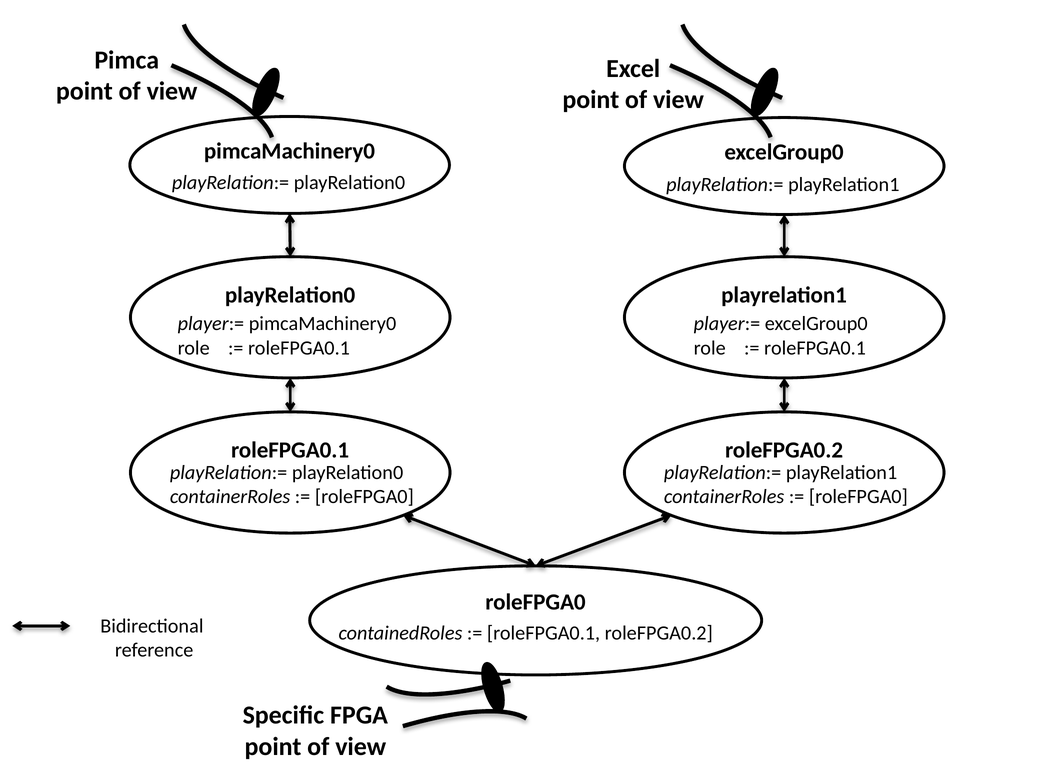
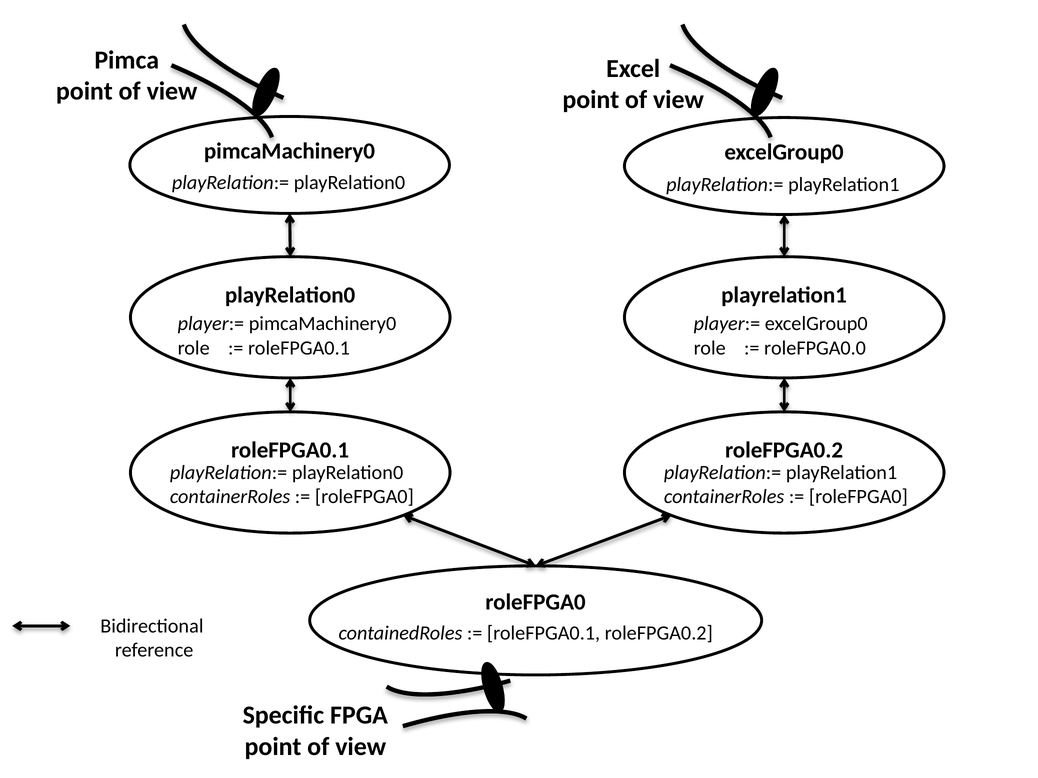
roleFPGA0.1 at (815, 348): roleFPGA0.1 -> roleFPGA0.0
